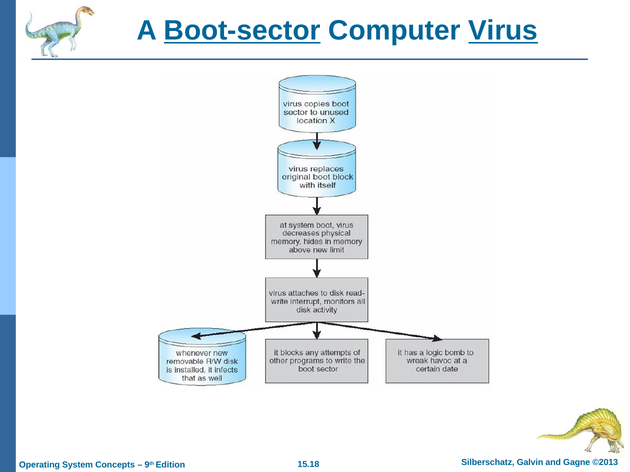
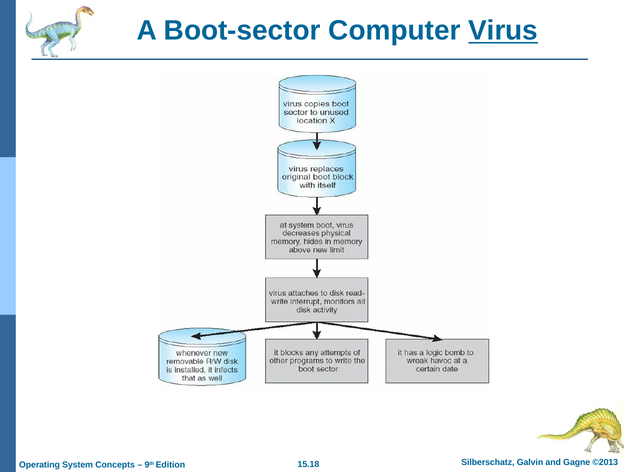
Boot-sector underline: present -> none
